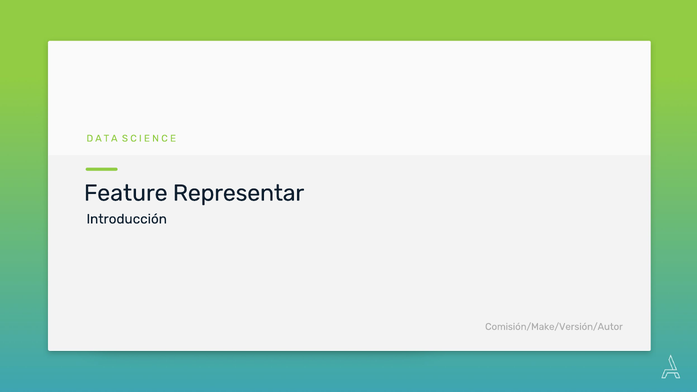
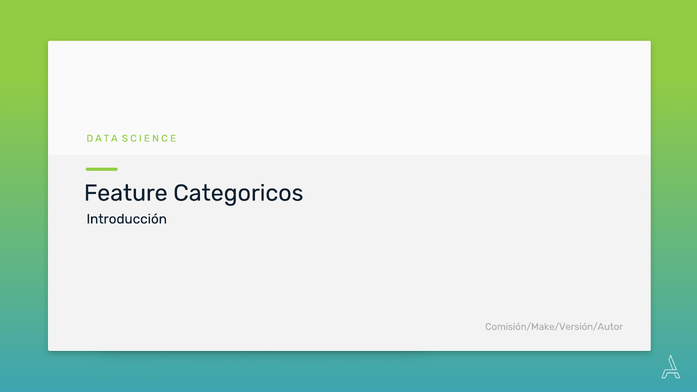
Representar: Representar -> Categoricos
